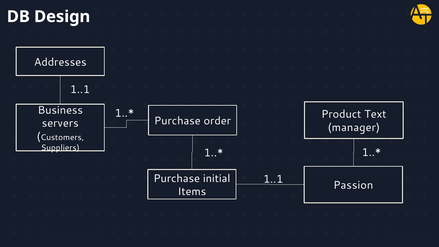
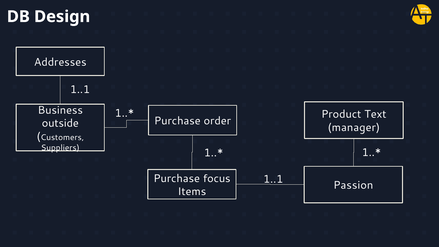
servers: servers -> outside
initial: initial -> focus
